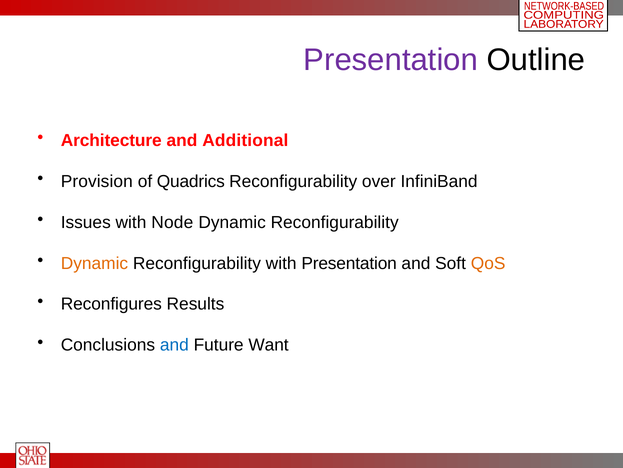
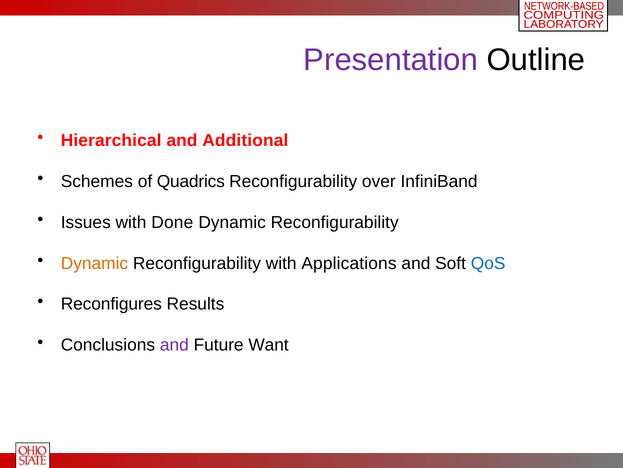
Architecture: Architecture -> Hierarchical
Provision: Provision -> Schemes
Node: Node -> Done
with Presentation: Presentation -> Applications
QoS colour: orange -> blue
and at (174, 345) colour: blue -> purple
